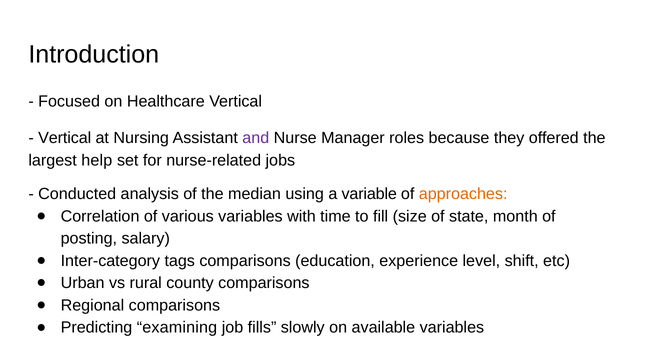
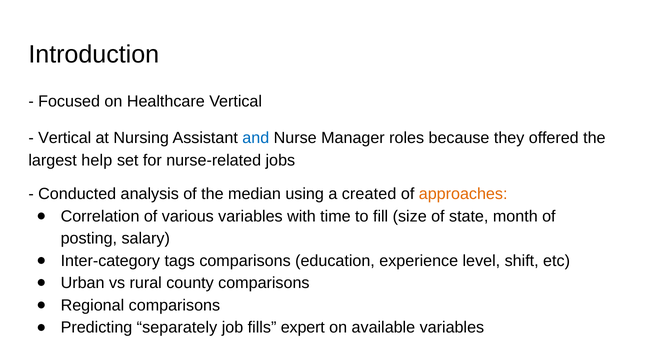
and colour: purple -> blue
variable: variable -> created
examining: examining -> separately
slowly: slowly -> expert
